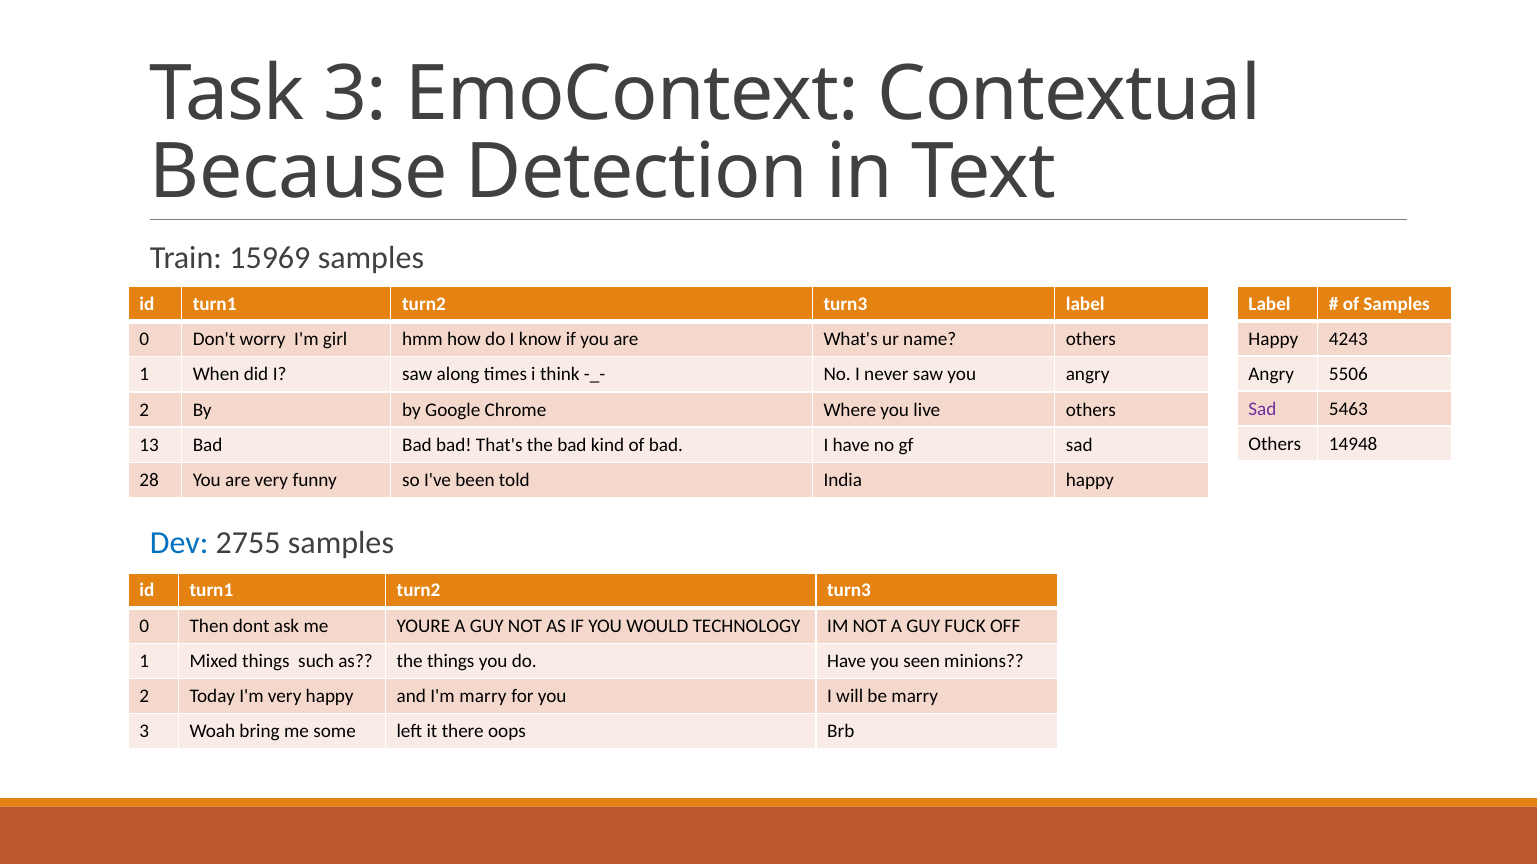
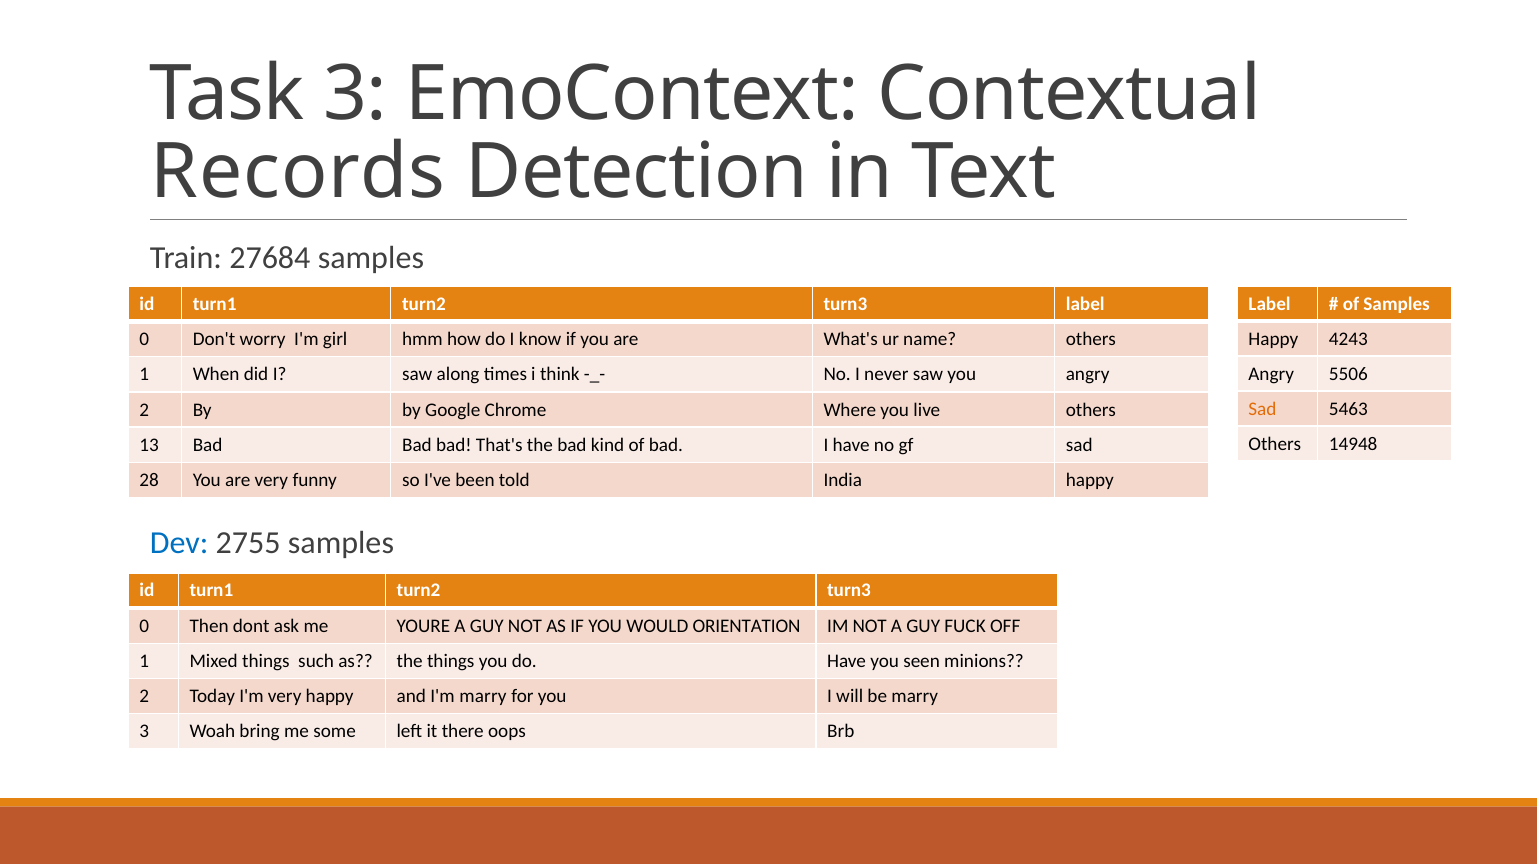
Because: Because -> Records
15969: 15969 -> 27684
Sad at (1262, 409) colour: purple -> orange
TECHNOLOGY: TECHNOLOGY -> ORIENTATION
